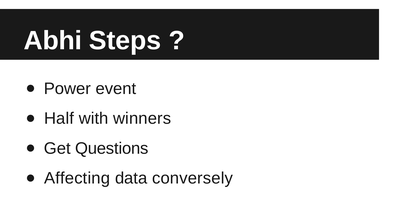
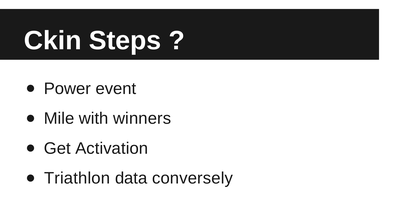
Abhi: Abhi -> Ckin
Half: Half -> Mile
Questions: Questions -> Activation
Affecting: Affecting -> Triathlon
